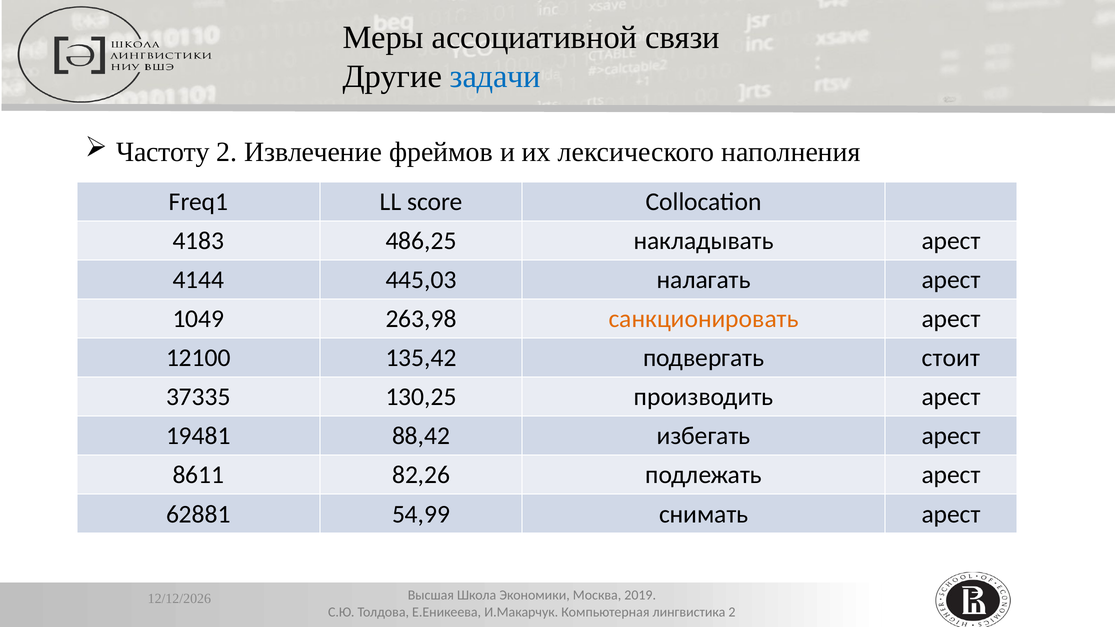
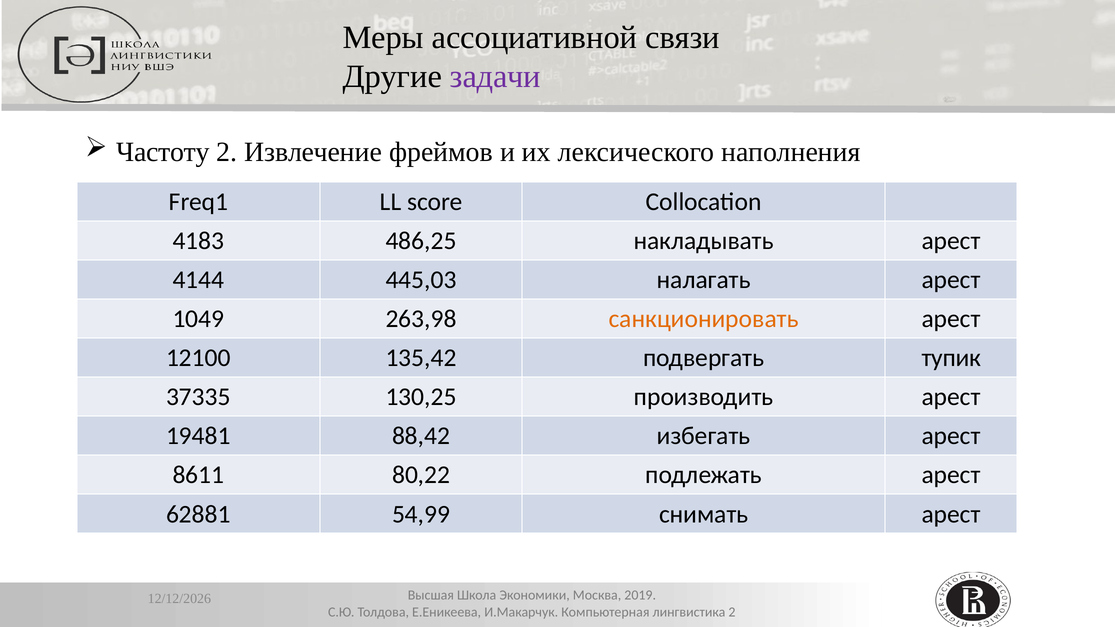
задачи colour: blue -> purple
стоит: стоит -> тупик
82,26: 82,26 -> 80,22
